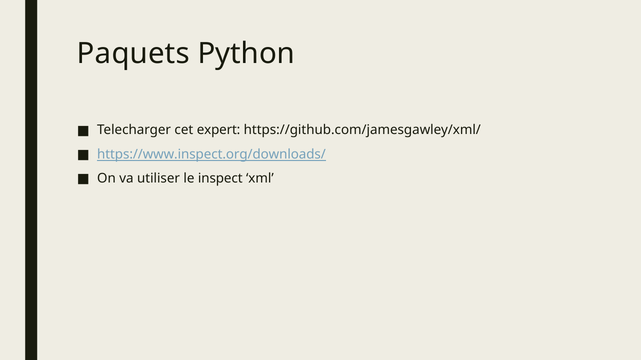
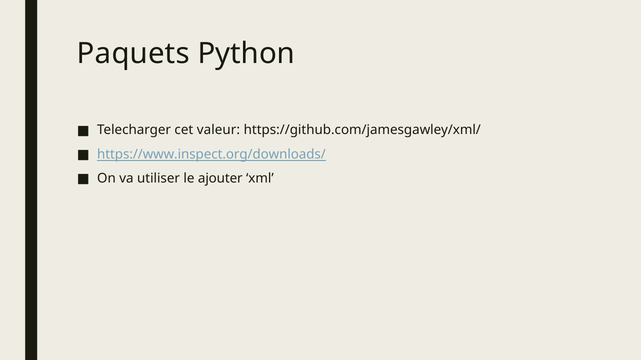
expert: expert -> valeur
inspect: inspect -> ajouter
